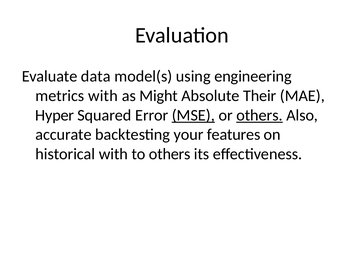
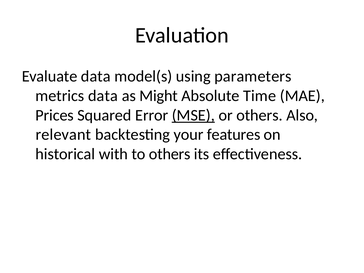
engineering: engineering -> parameters
metrics with: with -> data
Their: Their -> Time
Hyper: Hyper -> Prices
others at (259, 115) underline: present -> none
accurate: accurate -> relevant
